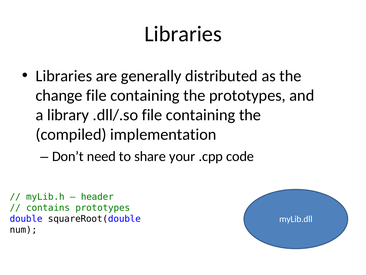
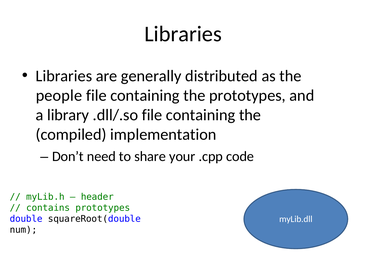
change: change -> people
